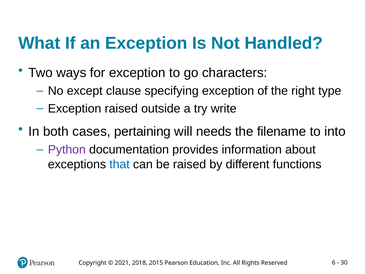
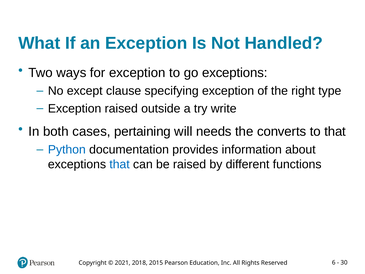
go characters: characters -> exceptions
filename: filename -> converts
to into: into -> that
Python colour: purple -> blue
